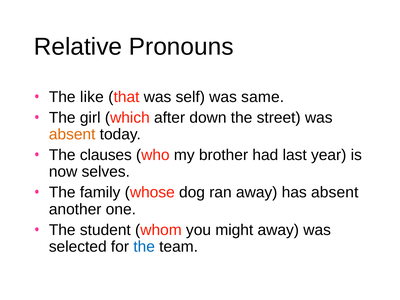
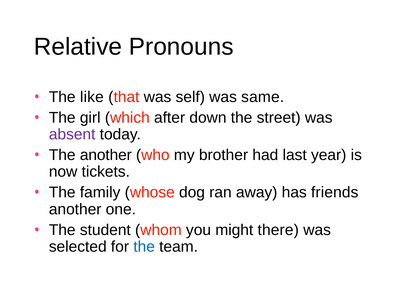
absent at (72, 134) colour: orange -> purple
The clauses: clauses -> another
selves: selves -> tickets
has absent: absent -> friends
might away: away -> there
